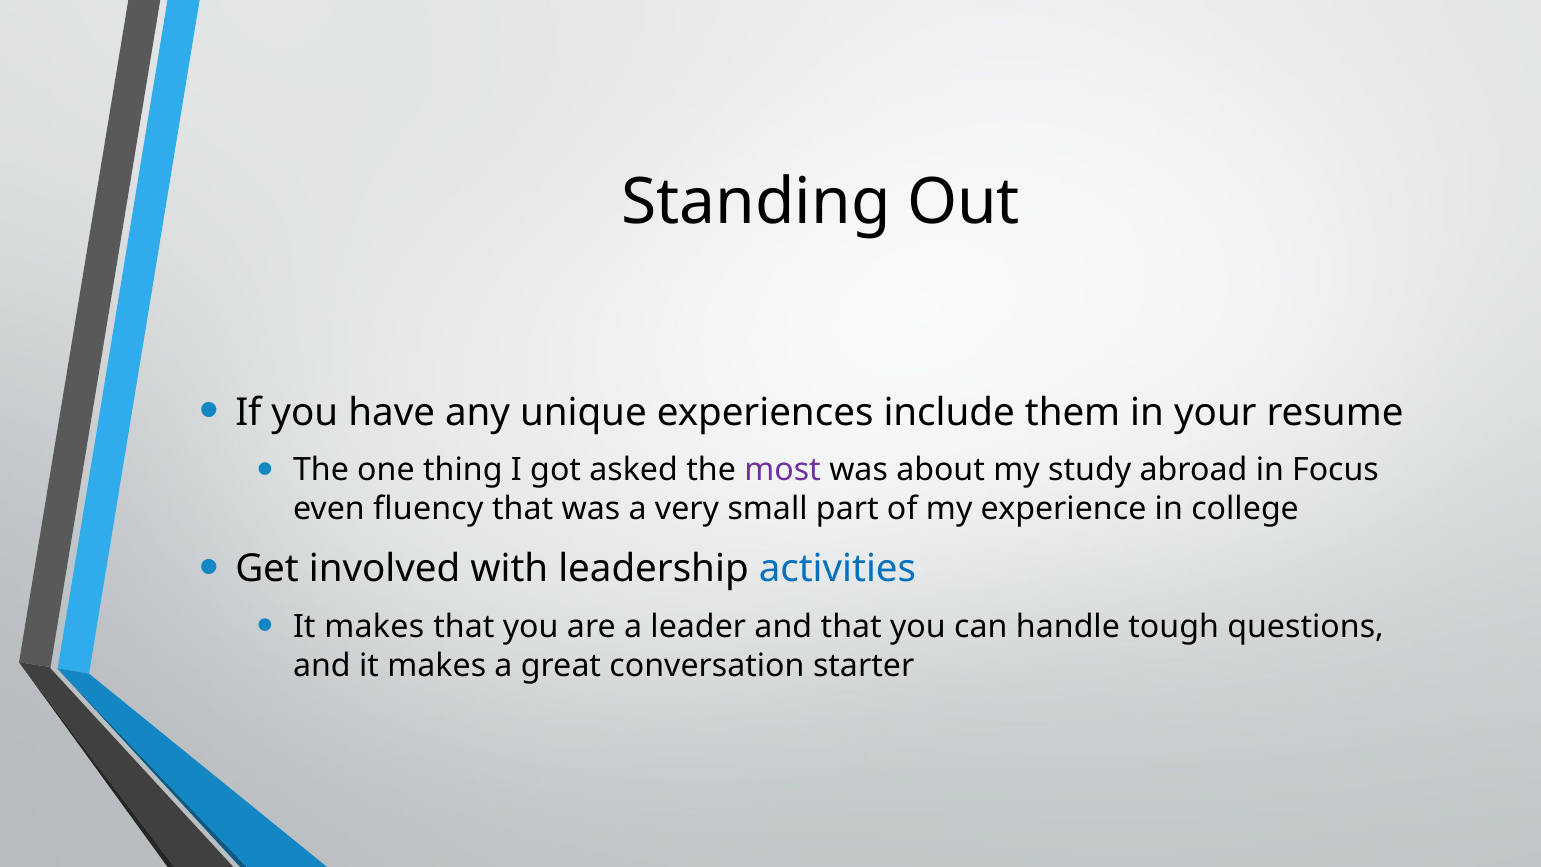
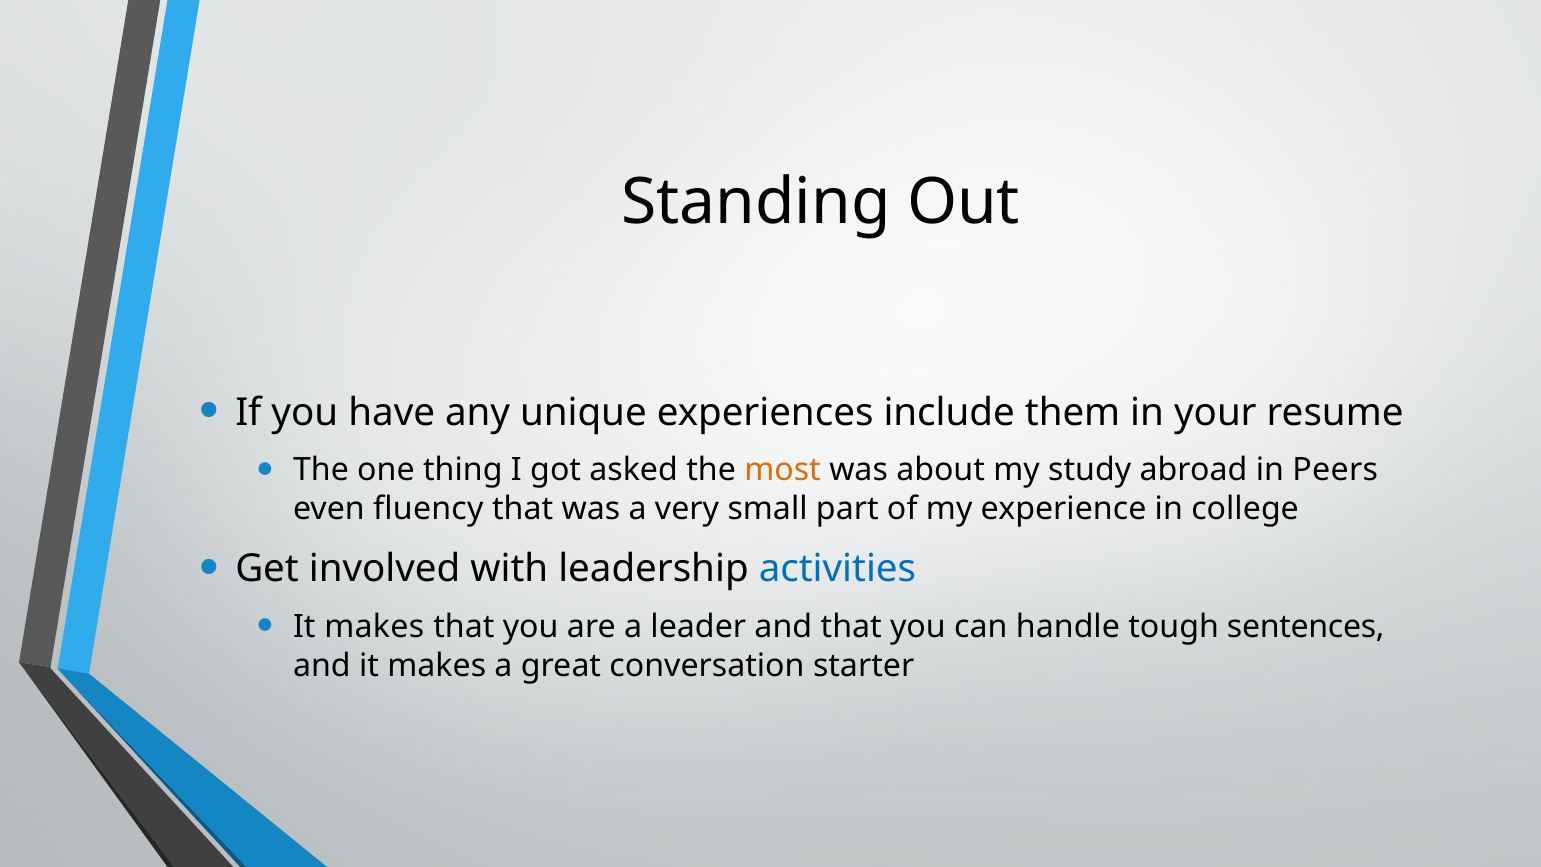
most colour: purple -> orange
Focus: Focus -> Peers
questions: questions -> sentences
